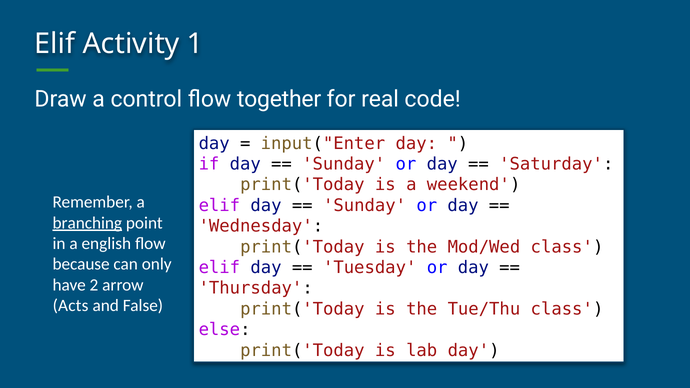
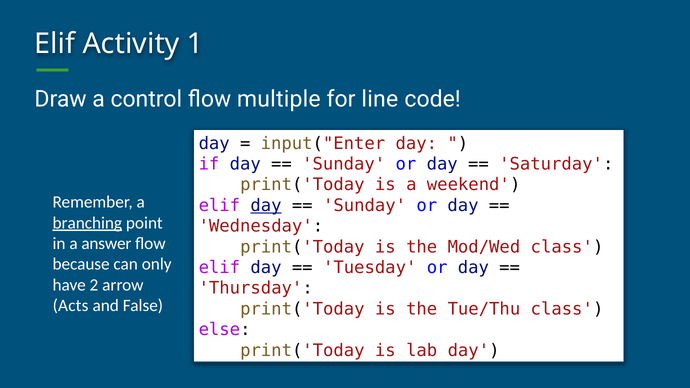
together: together -> multiple
real: real -> line
day at (266, 206) underline: none -> present
english: english -> answer
